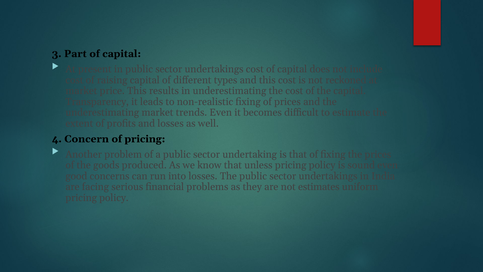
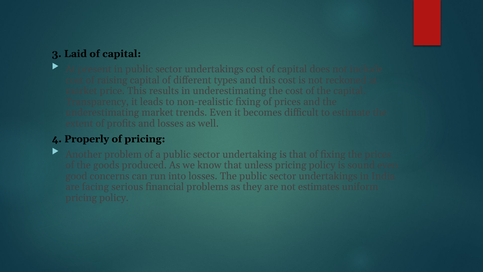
Part: Part -> Laid
Concern: Concern -> Properly
